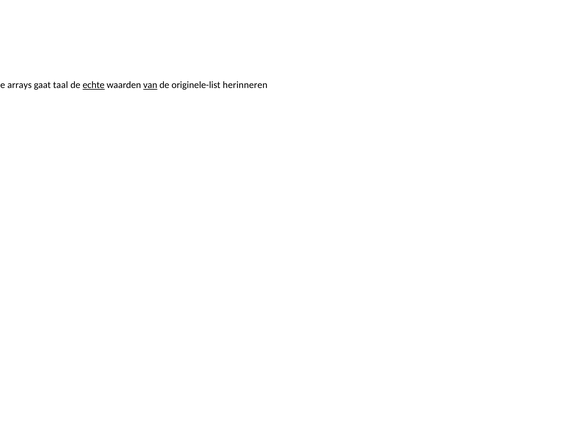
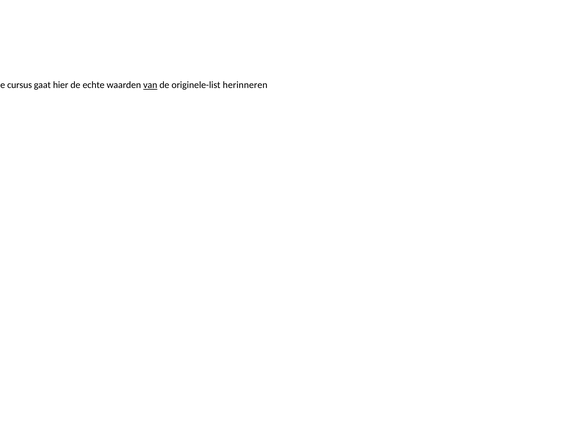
arrays: arrays -> cursus
taal: taal -> hier
echte underline: present -> none
